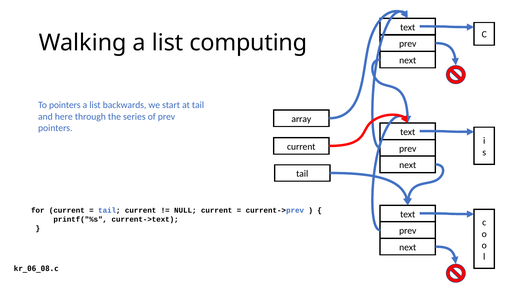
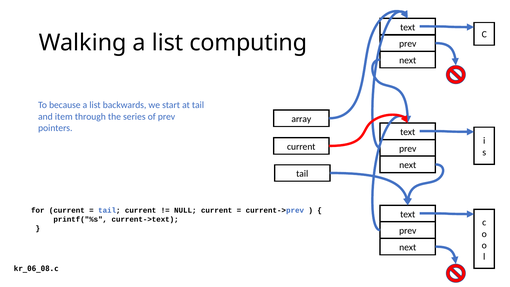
To pointers: pointers -> because
here: here -> item
